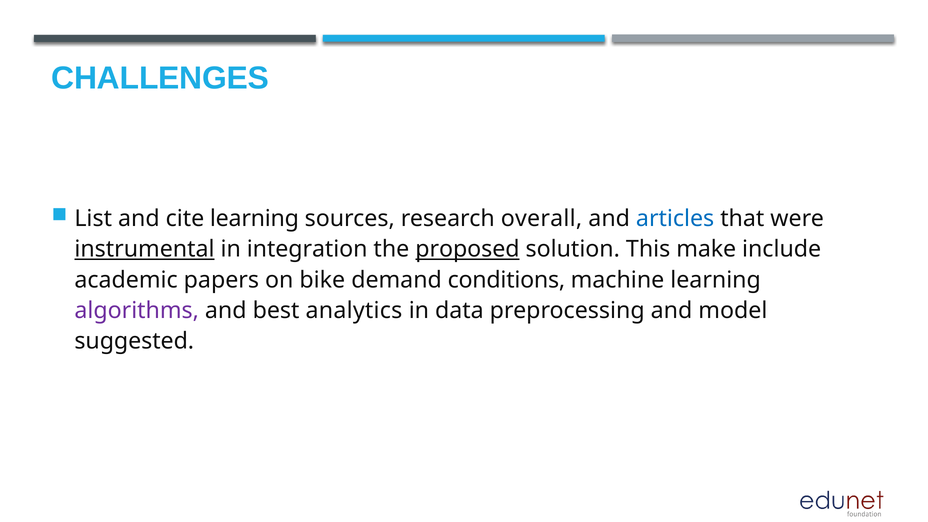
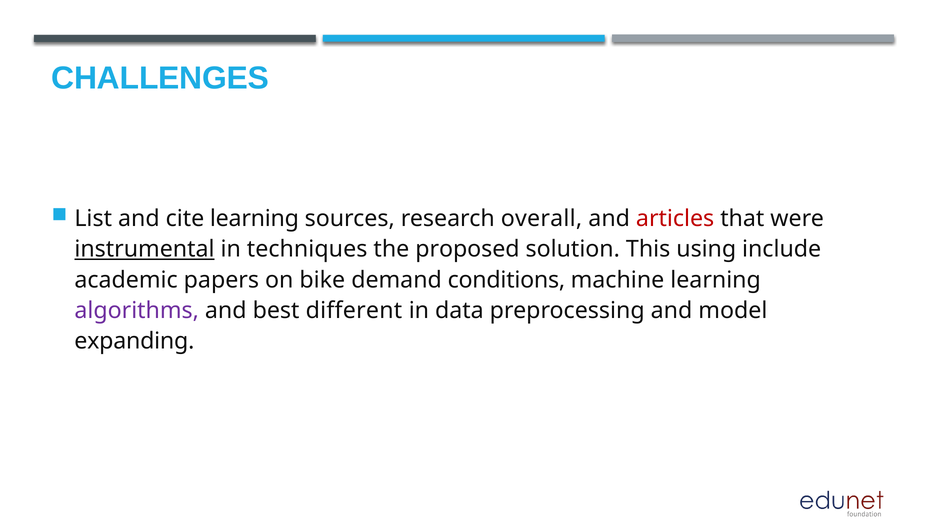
articles colour: blue -> red
integration: integration -> techniques
proposed underline: present -> none
make: make -> using
analytics: analytics -> different
suggested: suggested -> expanding
